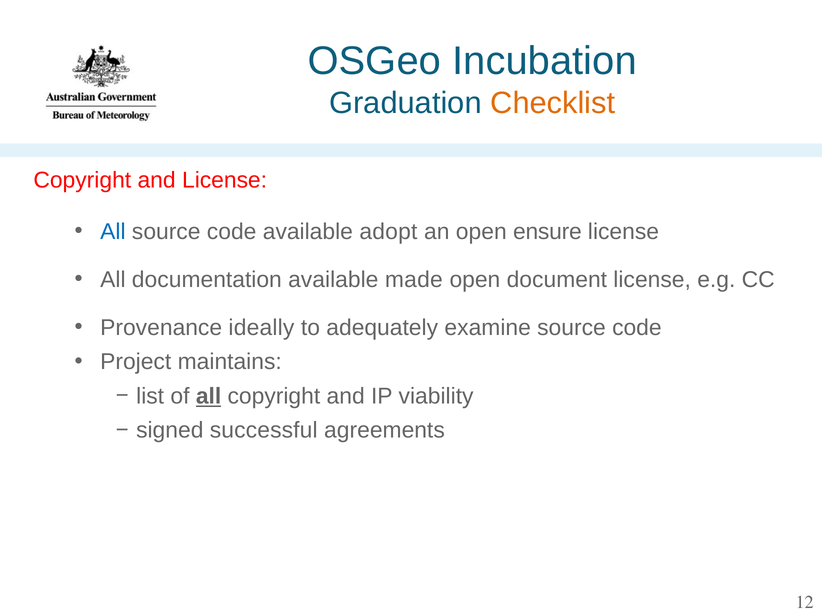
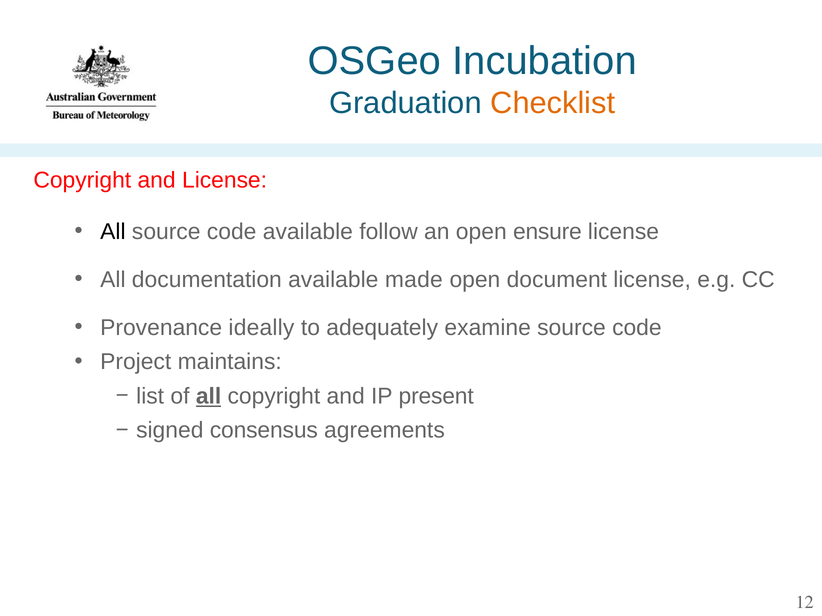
All at (113, 232) colour: blue -> black
adopt: adopt -> follow
viability: viability -> present
successful: successful -> consensus
